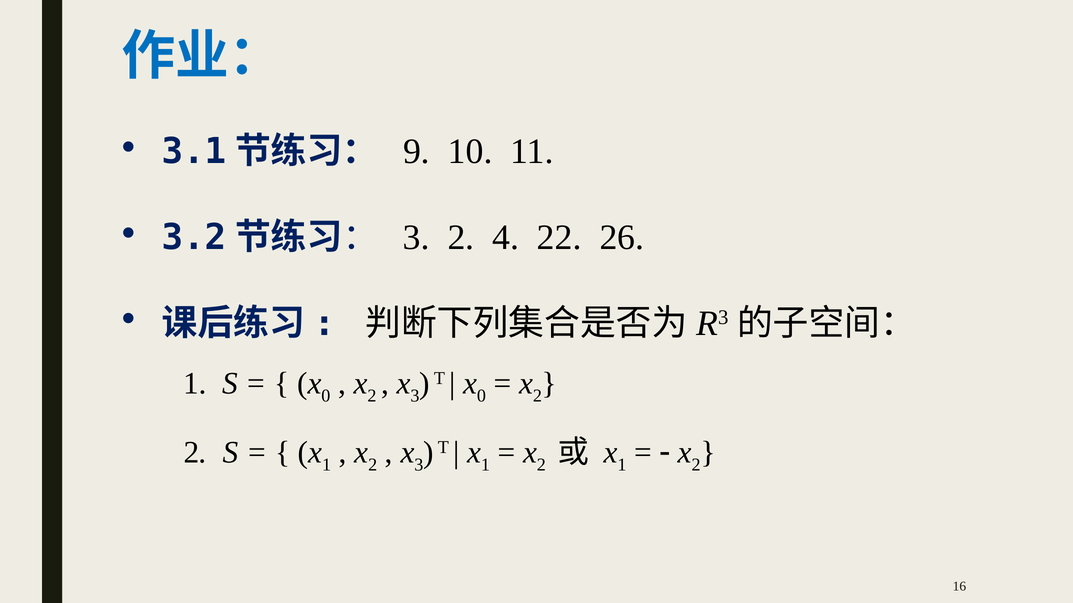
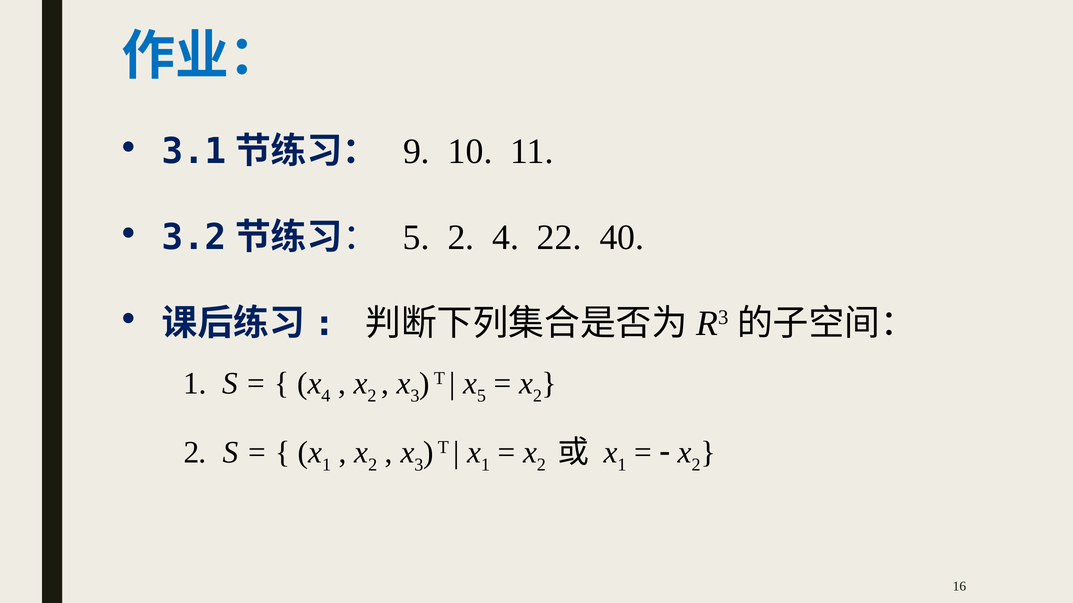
3 at (416, 238): 3 -> 5
26: 26 -> 40
0 at (326, 396): 0 -> 4
0 at (481, 396): 0 -> 5
